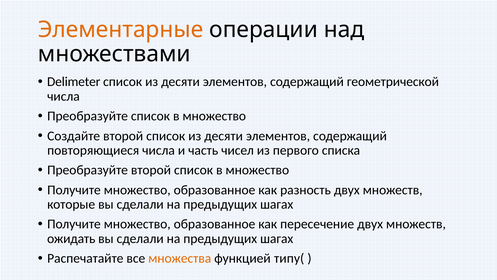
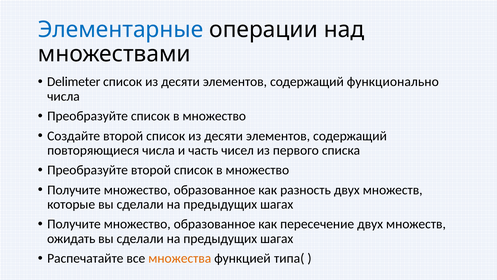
Элементарные colour: orange -> blue
геометрической: геометрической -> функционально
типу(: типу( -> типа(
